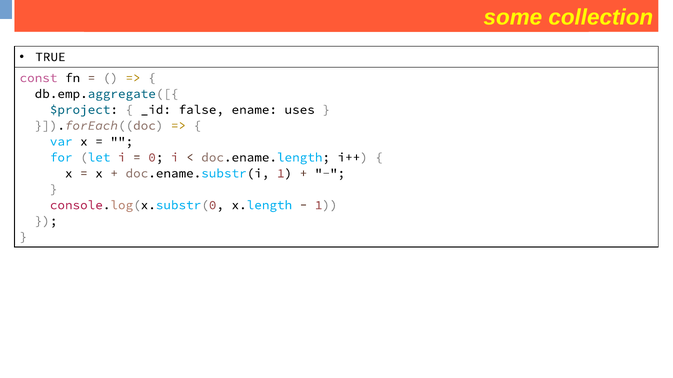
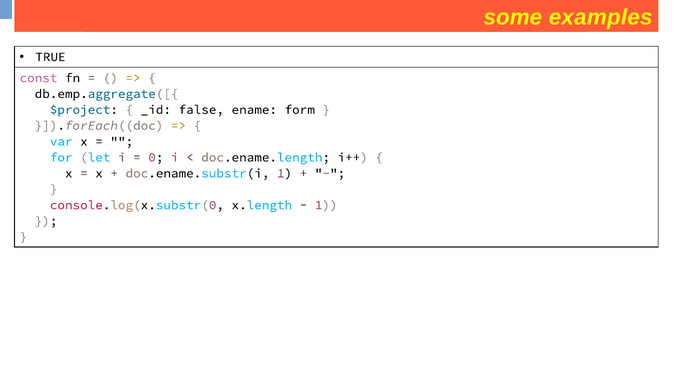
collection at (601, 18): collection -> examples
uses: uses -> form
